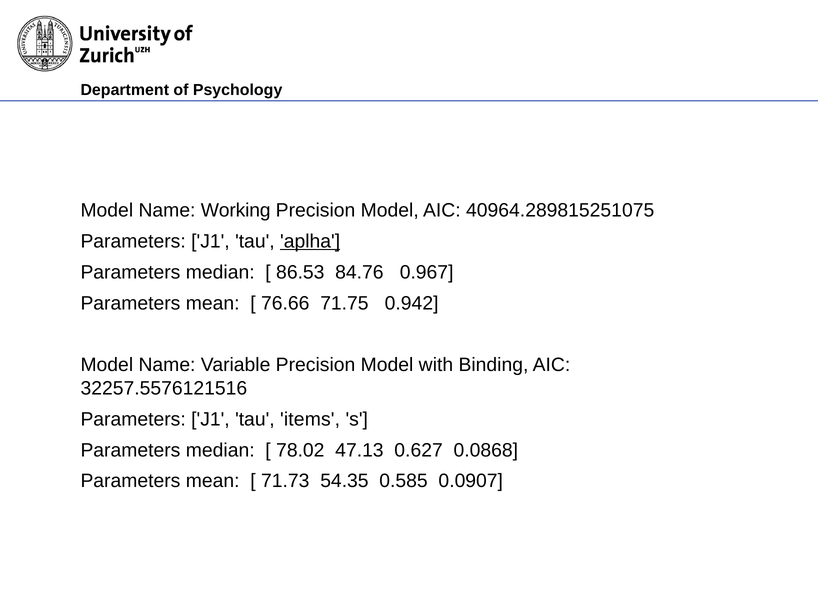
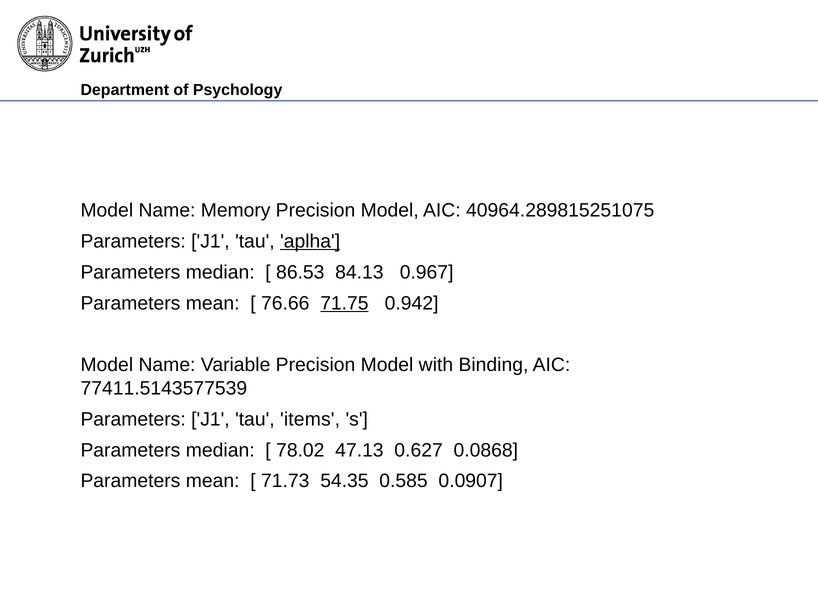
Working: Working -> Memory
84.76: 84.76 -> 84.13
71.75 underline: none -> present
32257.5576121516: 32257.5576121516 -> 77411.5143577539
